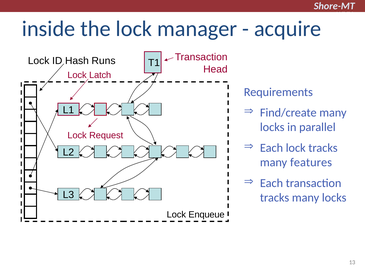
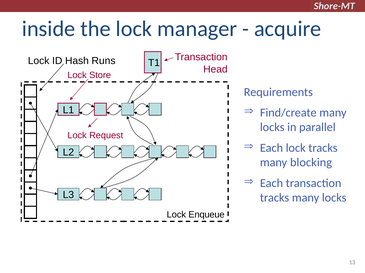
Latch: Latch -> Store
features: features -> blocking
